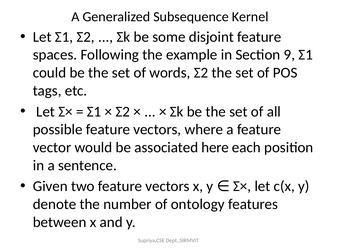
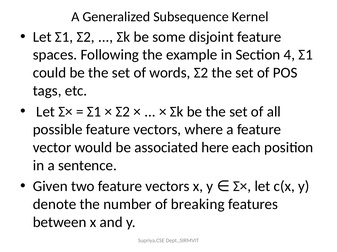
9: 9 -> 4
ontology: ontology -> breaking
